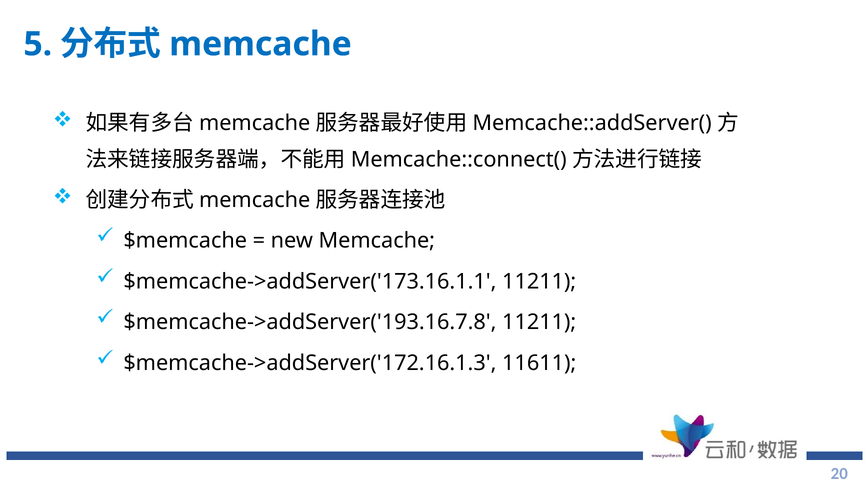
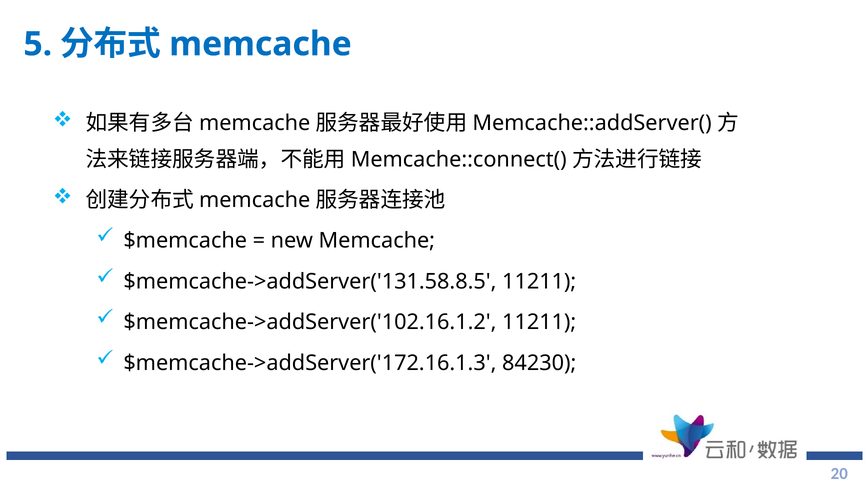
$memcache->addServer('173.16.1.1: $memcache->addServer('173.16.1.1 -> $memcache->addServer('131.58.8.5
$memcache->addServer('193.16.7.8: $memcache->addServer('193.16.7.8 -> $memcache->addServer('102.16.1.2
11611: 11611 -> 84230
